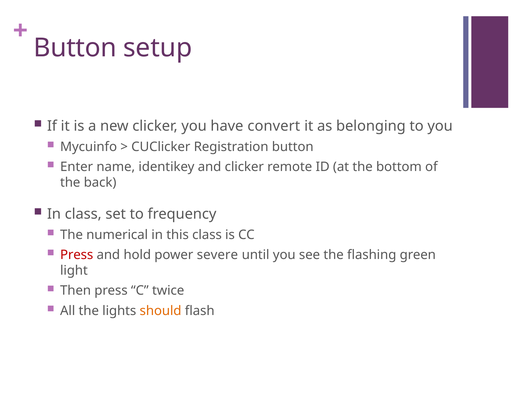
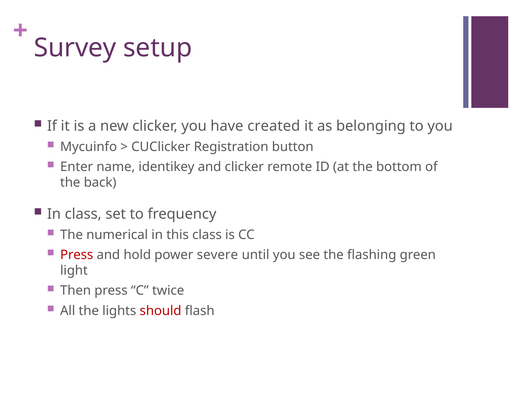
Button at (75, 48): Button -> Survey
convert: convert -> created
should colour: orange -> red
